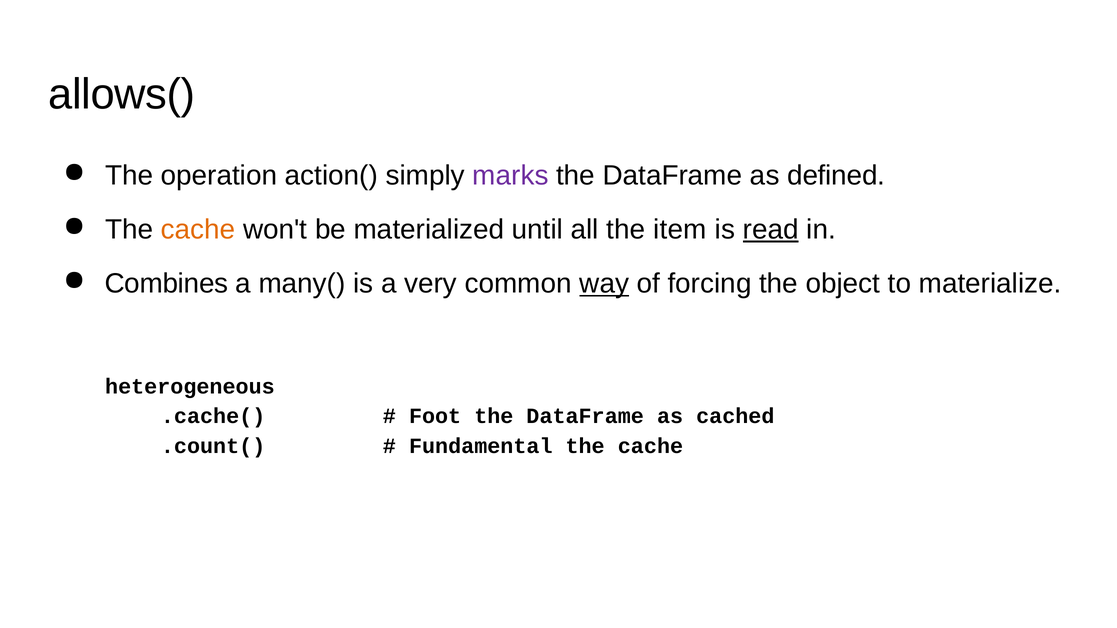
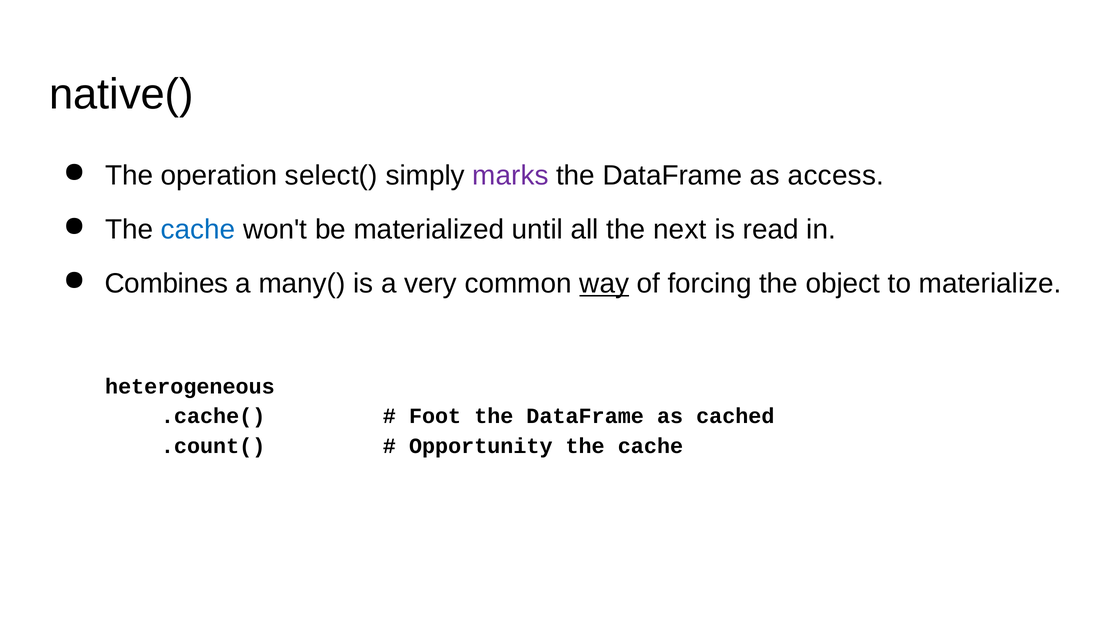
allows(: allows( -> native(
action(: action( -> select(
defined: defined -> access
cache at (198, 230) colour: orange -> blue
item: item -> next
read underline: present -> none
Fundamental: Fundamental -> Opportunity
